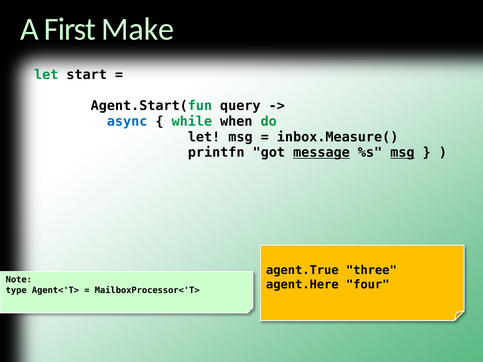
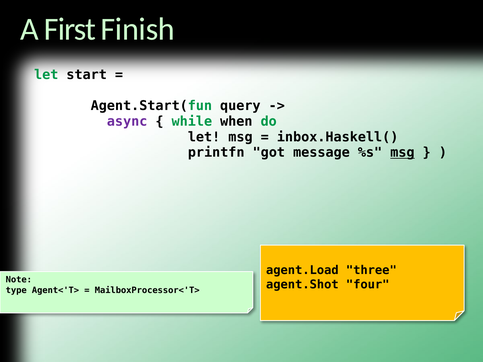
Make: Make -> Finish
async colour: blue -> purple
inbox.Measure(: inbox.Measure( -> inbox.Haskell(
message underline: present -> none
agent.True: agent.True -> agent.Load
agent.Here: agent.Here -> agent.Shot
